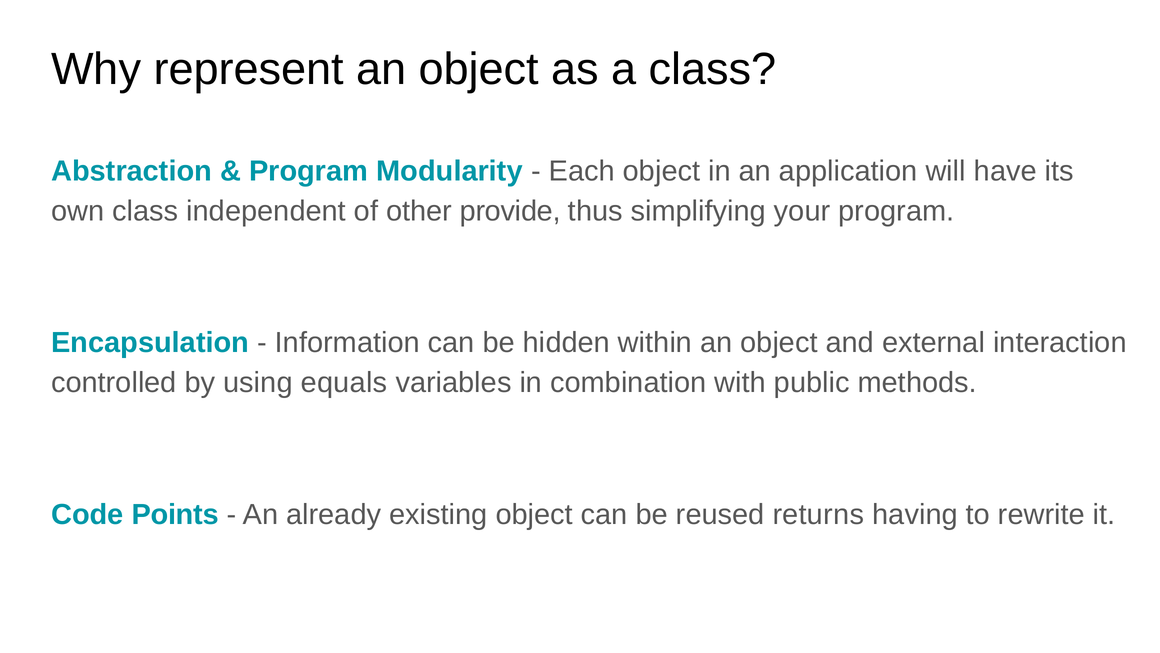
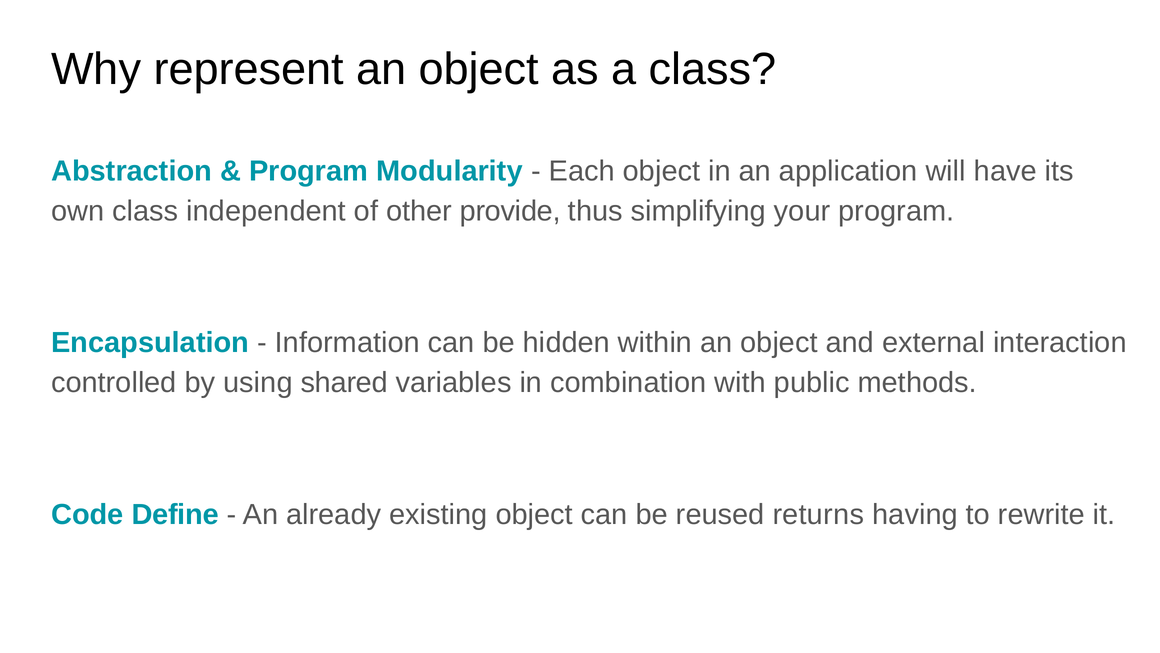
equals: equals -> shared
Points: Points -> Define
